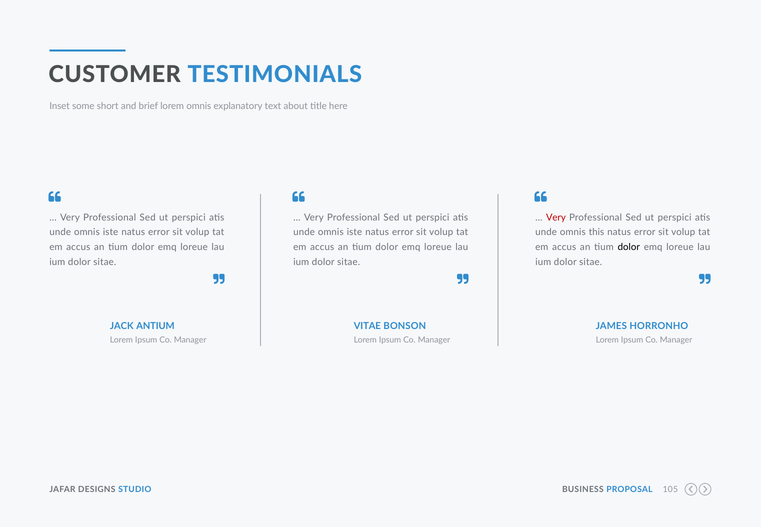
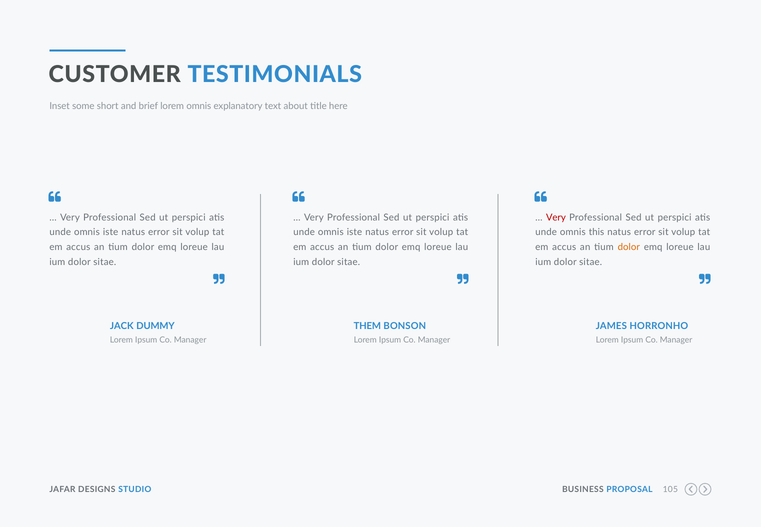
dolor at (629, 247) colour: black -> orange
ANTIUM: ANTIUM -> DUMMY
VITAE: VITAE -> THEM
